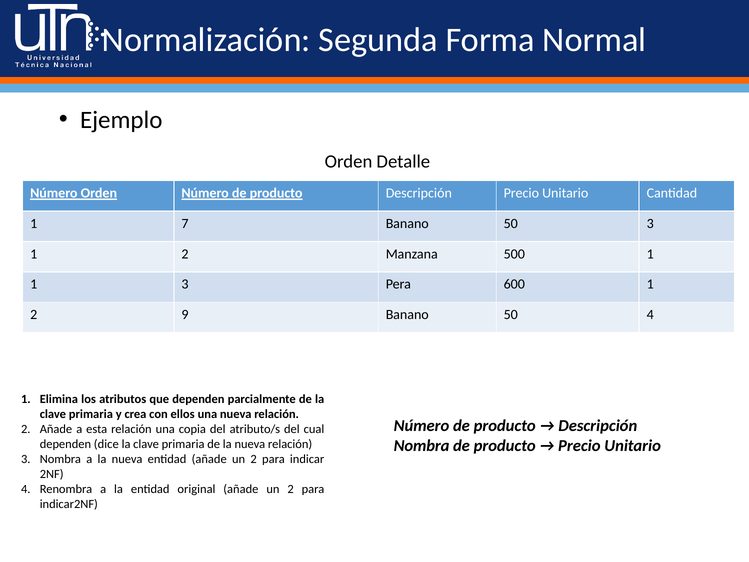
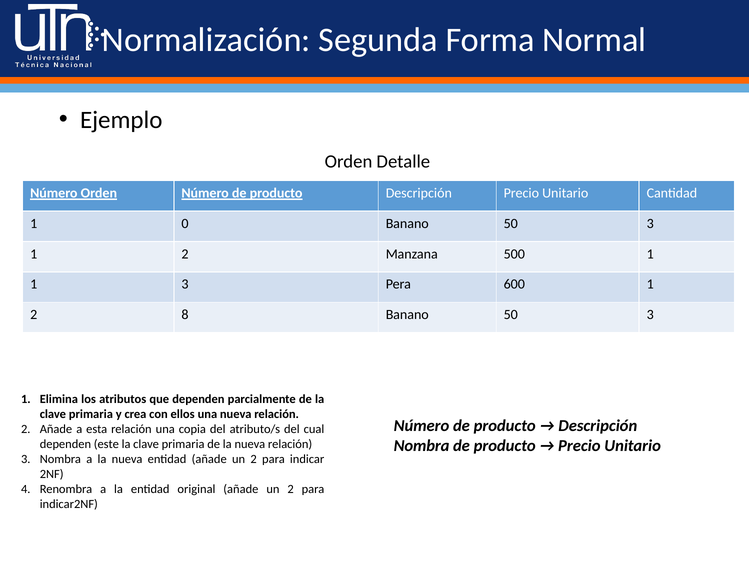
7: 7 -> 0
9: 9 -> 8
4 at (650, 315): 4 -> 3
dice: dice -> este
